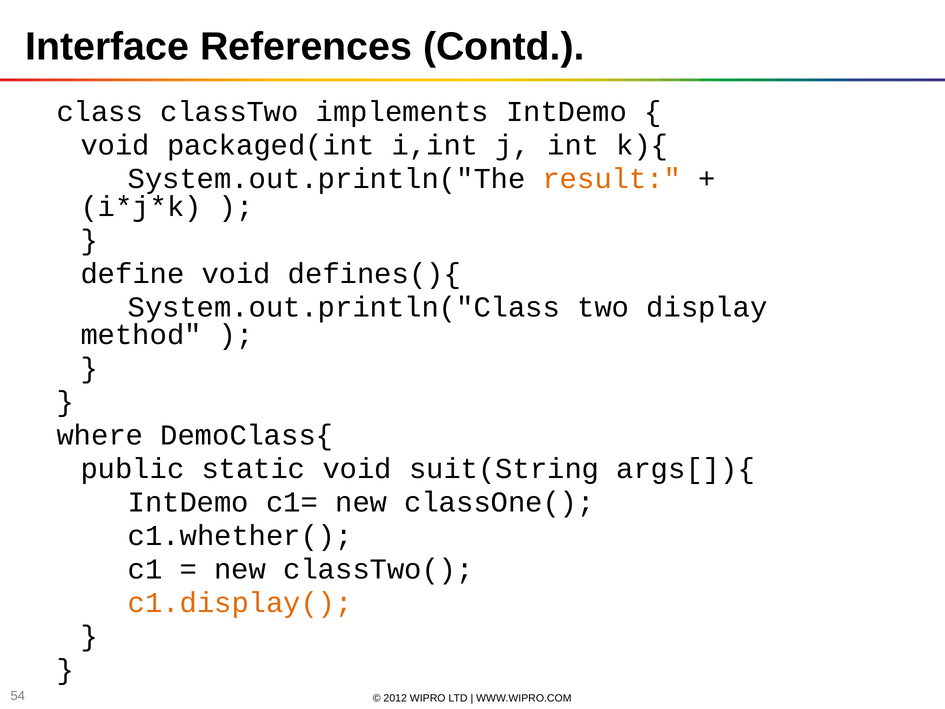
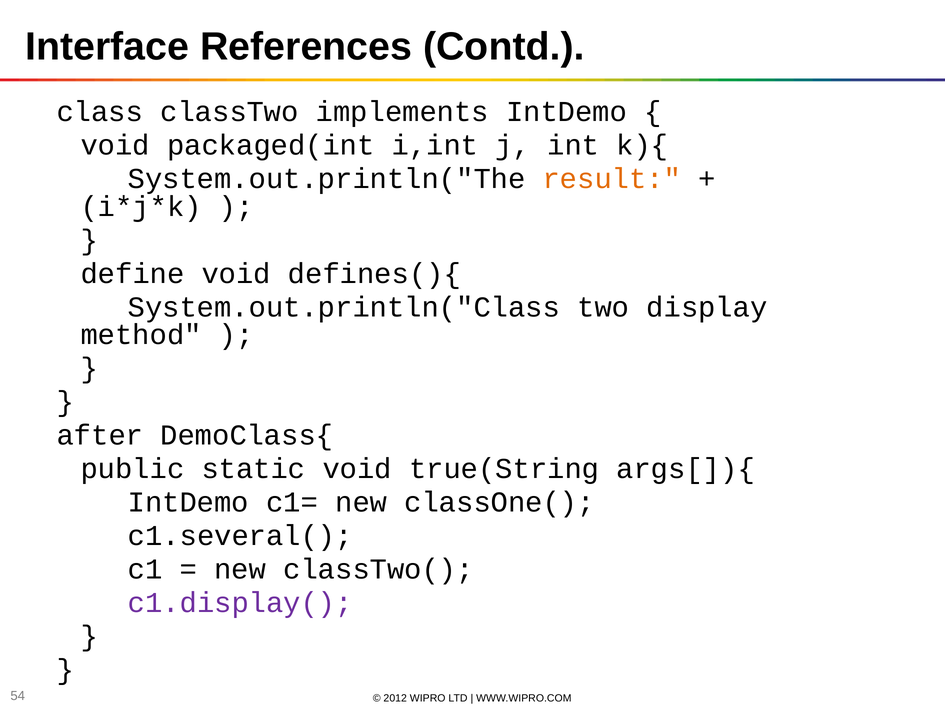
where: where -> after
suit(String: suit(String -> true(String
c1.whether(: c1.whether( -> c1.several(
c1.display( colour: orange -> purple
